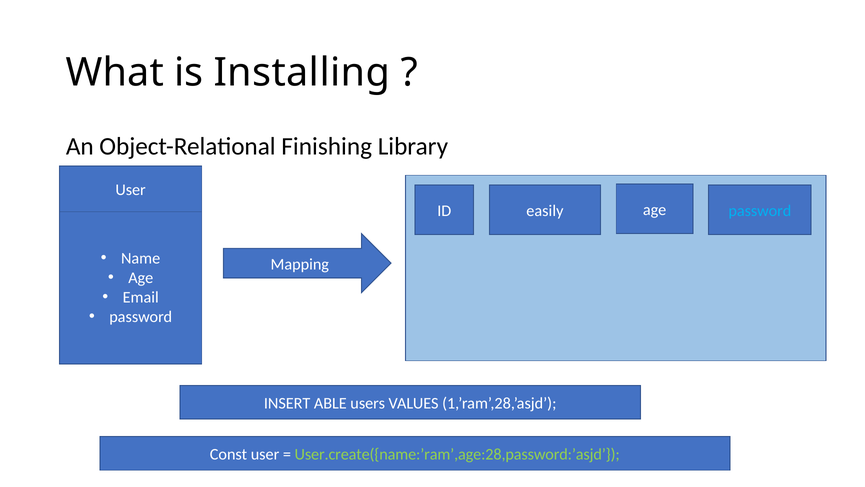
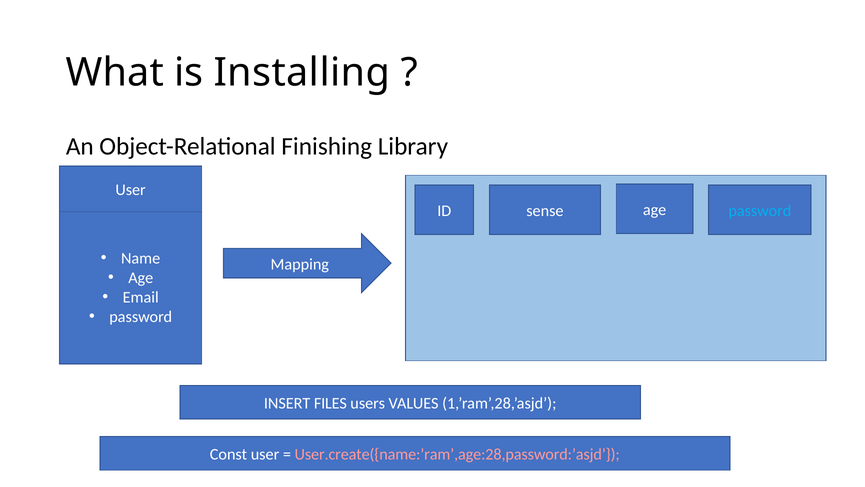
easily: easily -> sense
ABLE: ABLE -> FILES
User.create({name:’ram’,age:28,password:’asjd colour: light green -> pink
